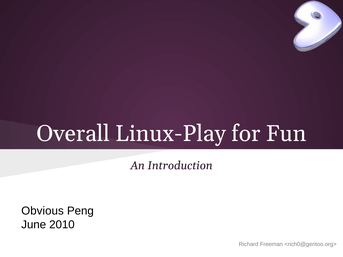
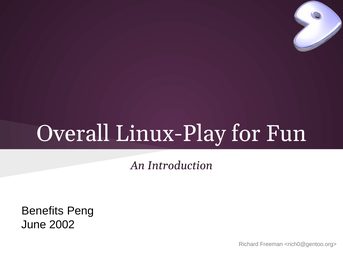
Obvious: Obvious -> Benefits
2010: 2010 -> 2002
